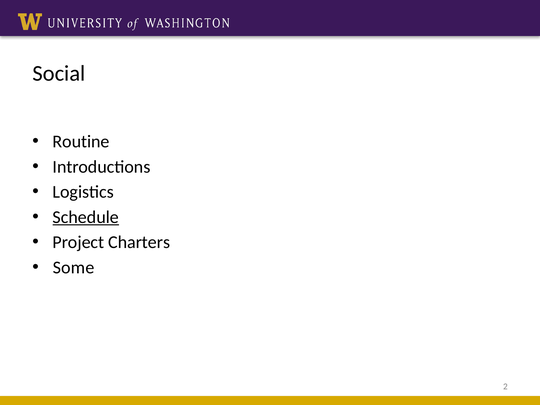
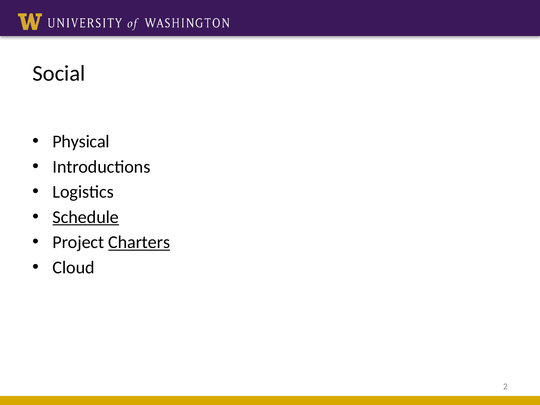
Routine: Routine -> Physical
Charters underline: none -> present
Some: Some -> Cloud
